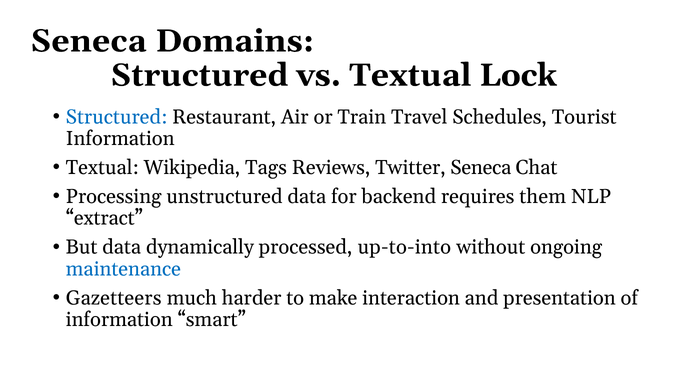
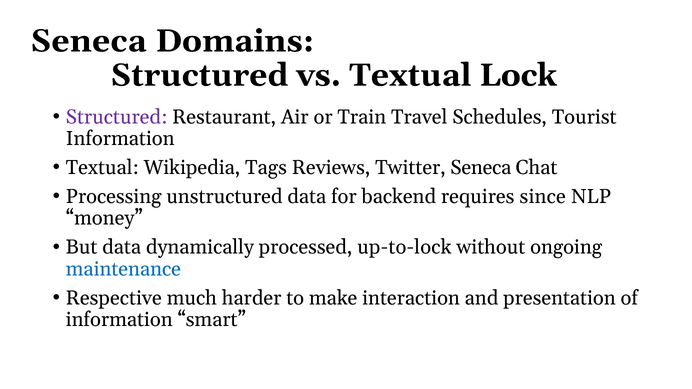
Structured at (117, 117) colour: blue -> purple
them: them -> since
extract: extract -> money
up-to-into: up-to-into -> up-to-lock
Gazetteers: Gazetteers -> Respective
